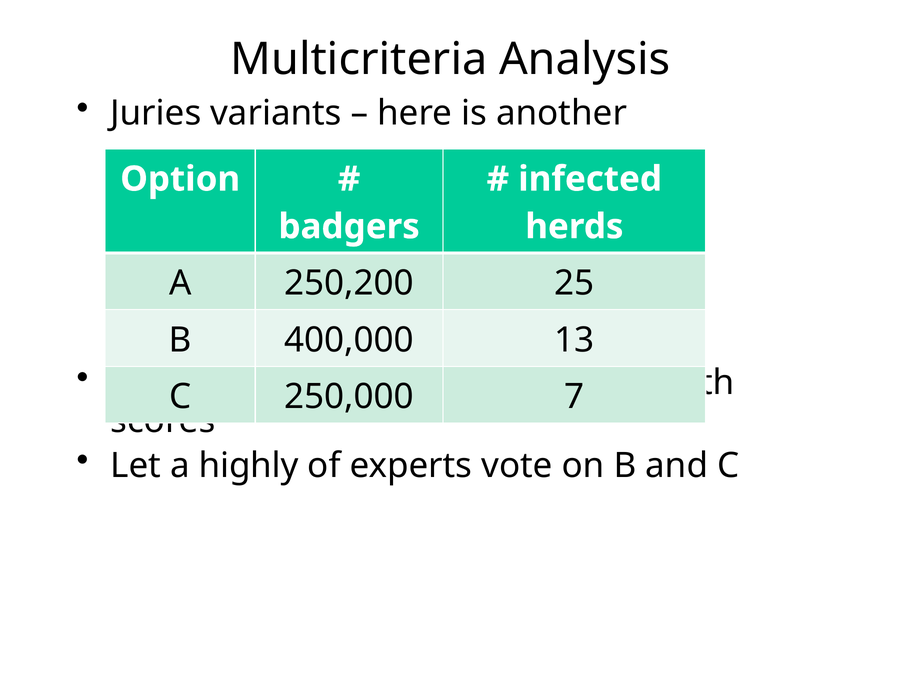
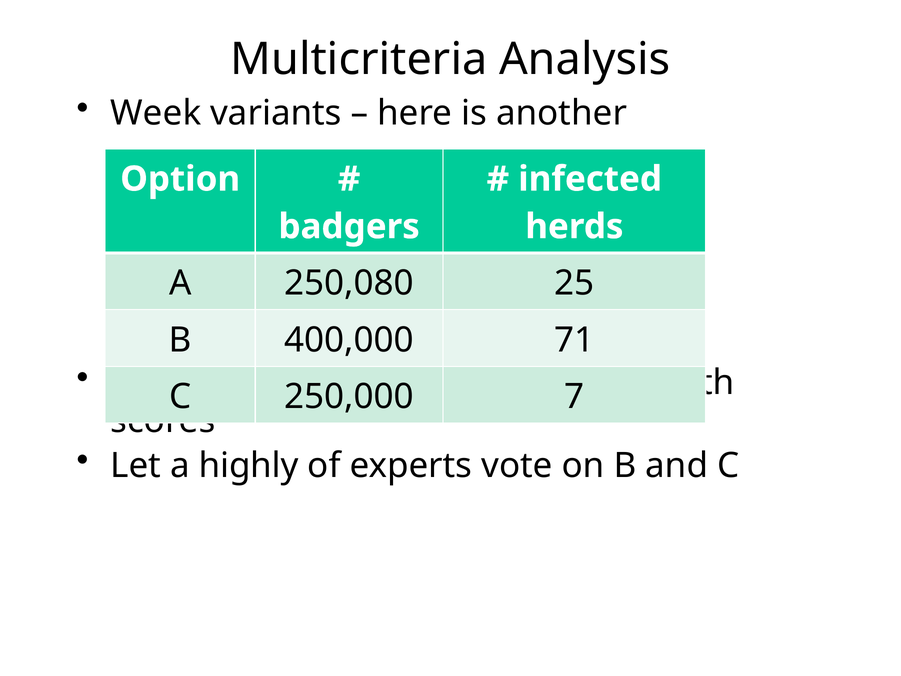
Juries: Juries -> Week
250,200: 250,200 -> 250,080
13: 13 -> 71
